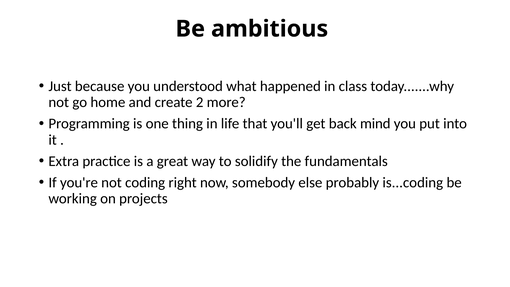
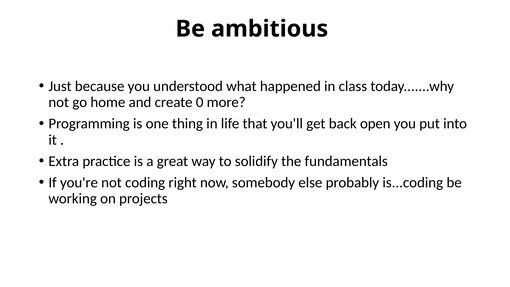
2: 2 -> 0
mind: mind -> open
